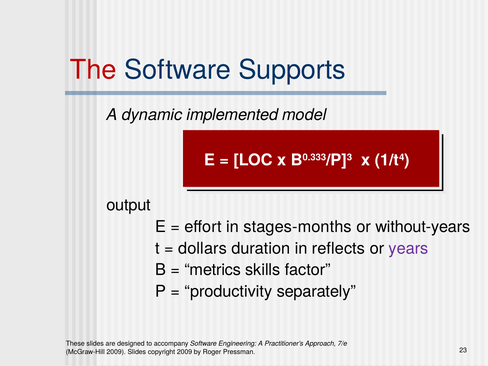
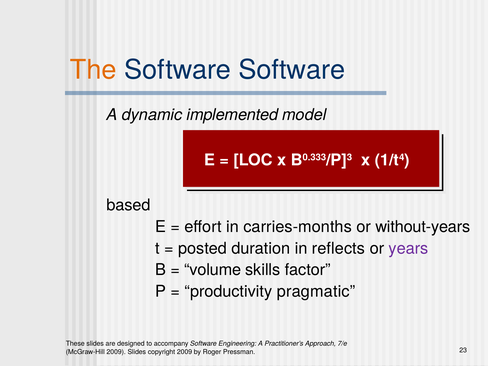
The colour: red -> orange
Software Supports: Supports -> Software
output: output -> based
stages-months: stages-months -> carries-months
dollars: dollars -> posted
metrics: metrics -> volume
separately: separately -> pragmatic
